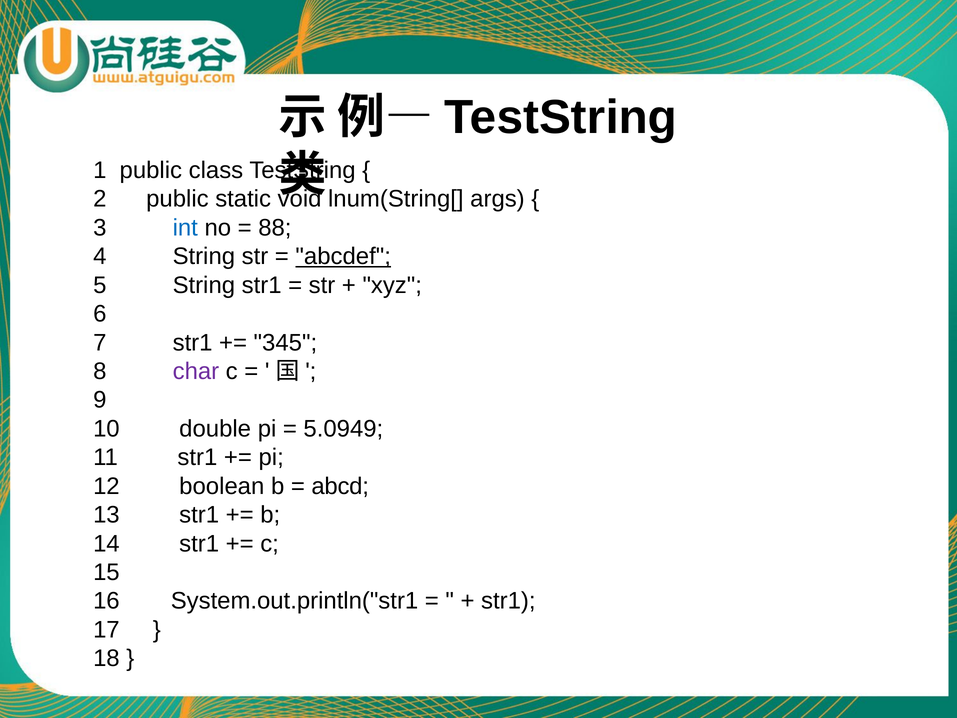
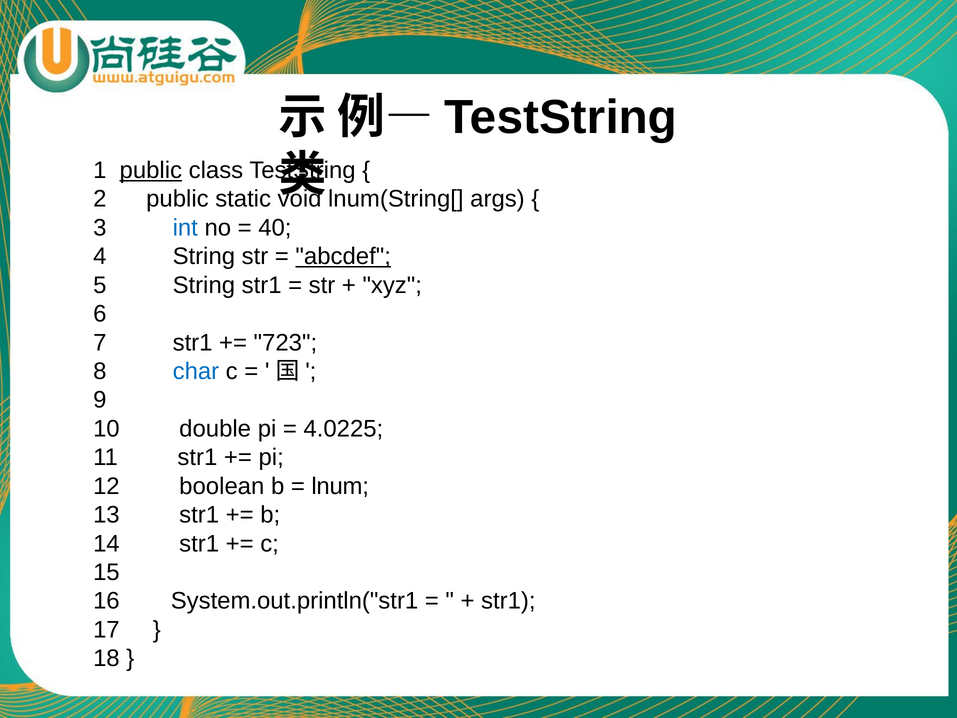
public at (151, 170) underline: none -> present
88: 88 -> 40
345: 345 -> 723
char colour: purple -> blue
5.0949: 5.0949 -> 4.0225
abcd: abcd -> lnum
